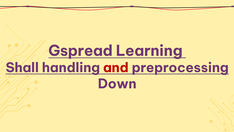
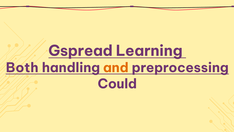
Shall: Shall -> Both
and colour: red -> orange
Down: Down -> Could
